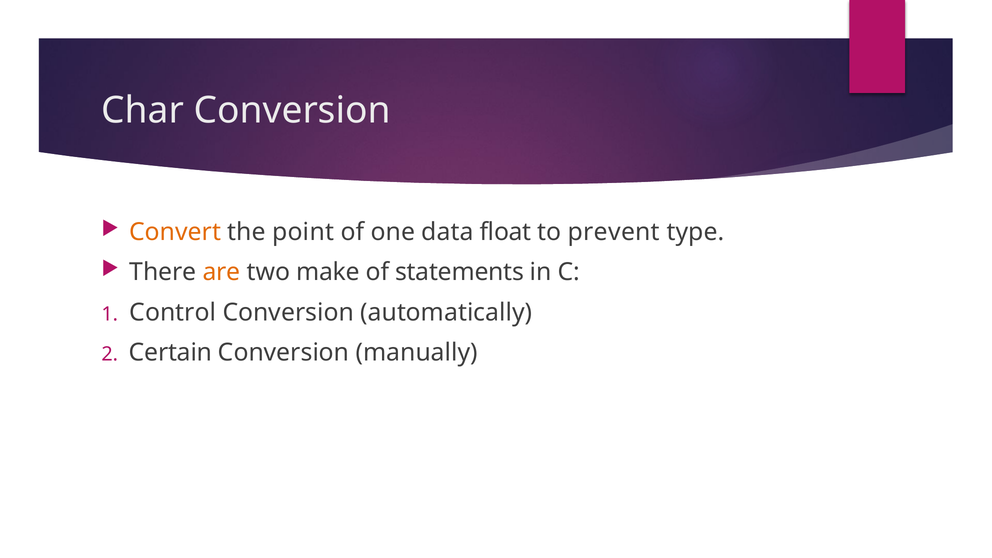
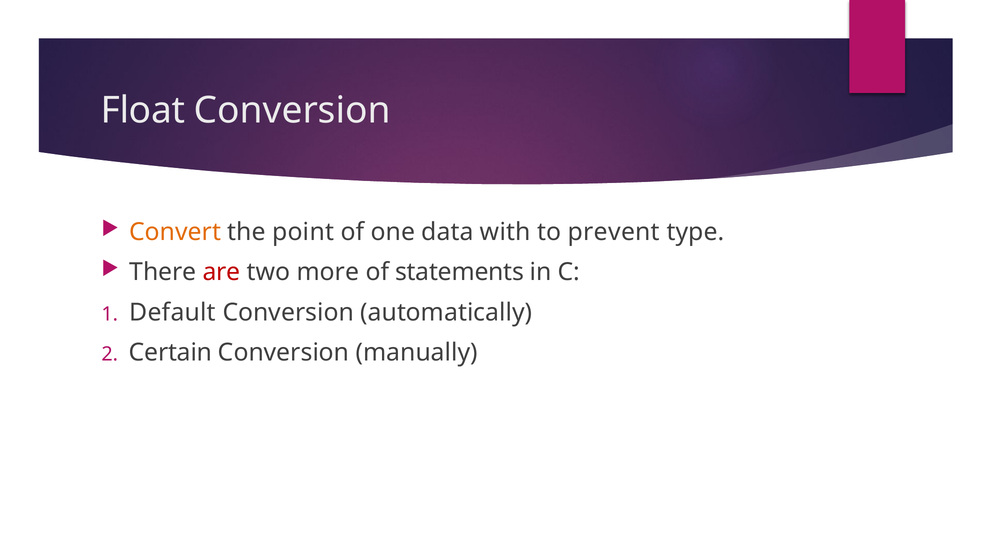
Char: Char -> Float
float: float -> with
are colour: orange -> red
make: make -> more
Control: Control -> Default
